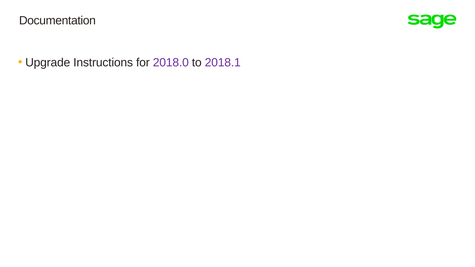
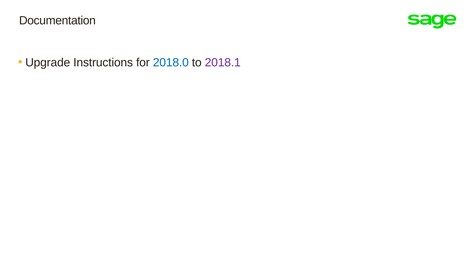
2018.0 colour: purple -> blue
